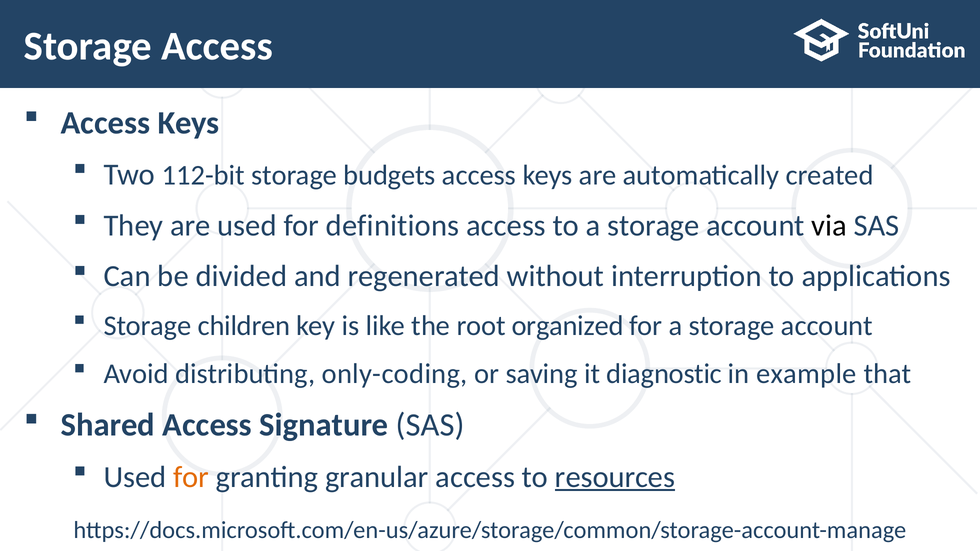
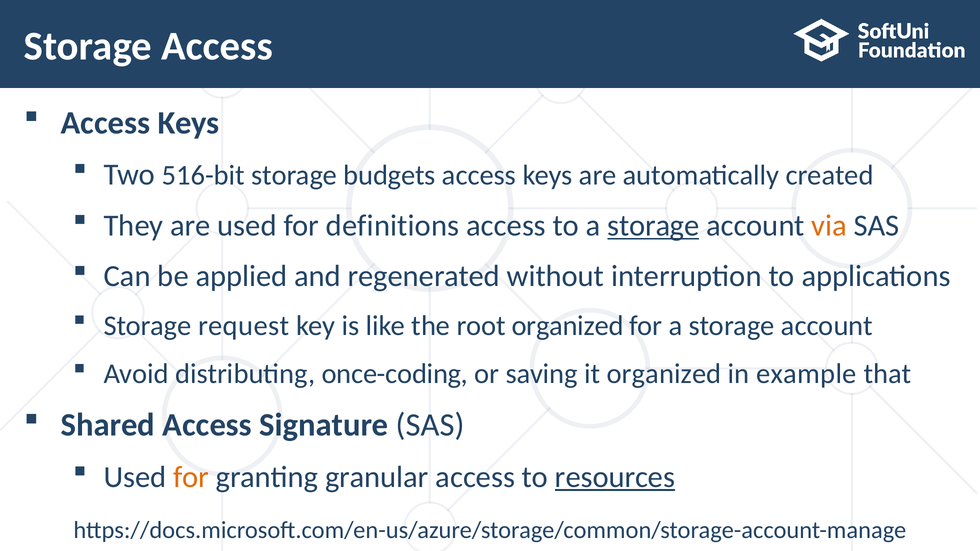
112-bit: 112-bit -> 516-bit
storage at (653, 226) underline: none -> present
via colour: black -> orange
divided: divided -> applied
children: children -> request
only-coding: only-coding -> once-coding
it diagnostic: diagnostic -> organized
